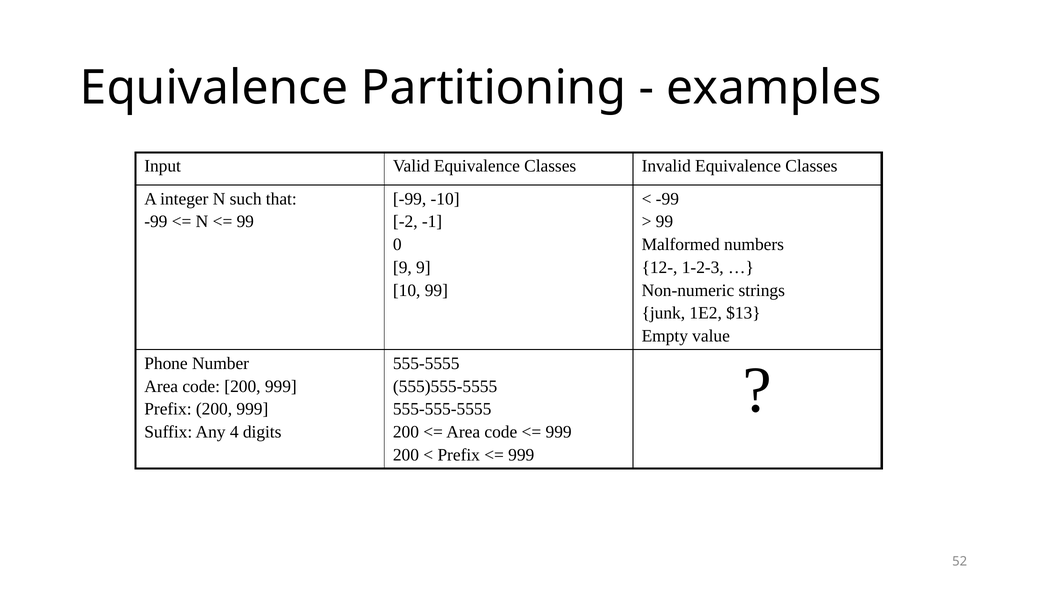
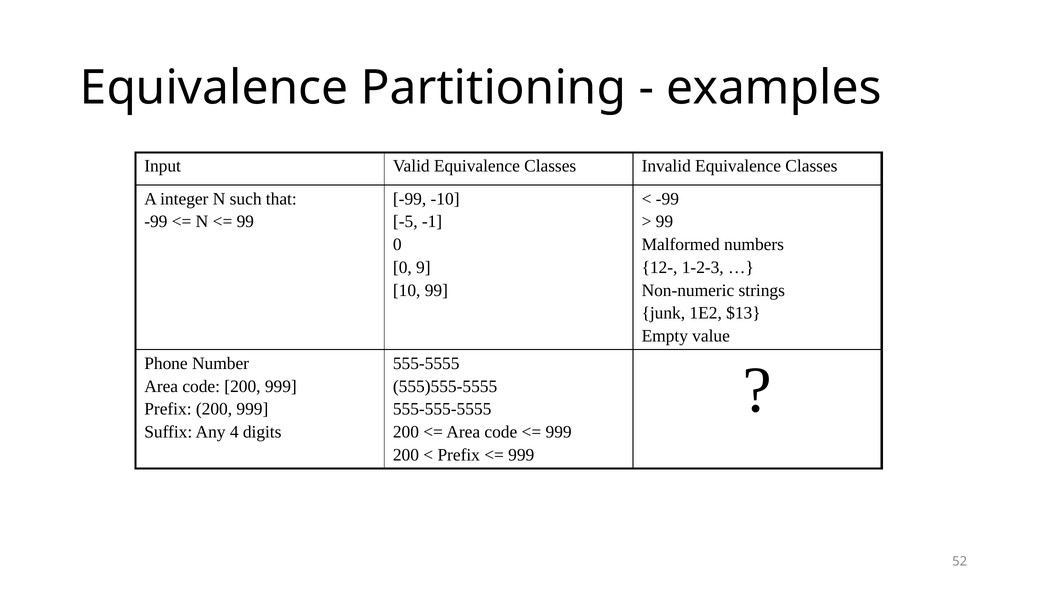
-2: -2 -> -5
9 at (402, 267): 9 -> 0
